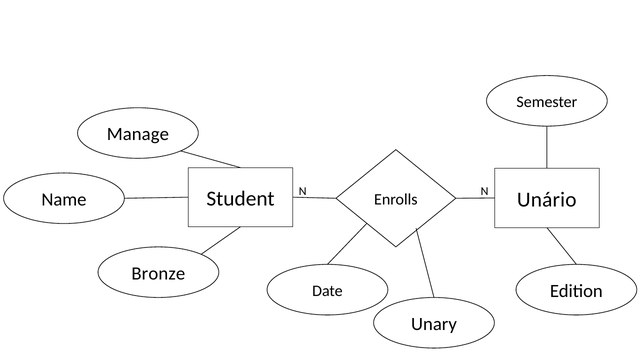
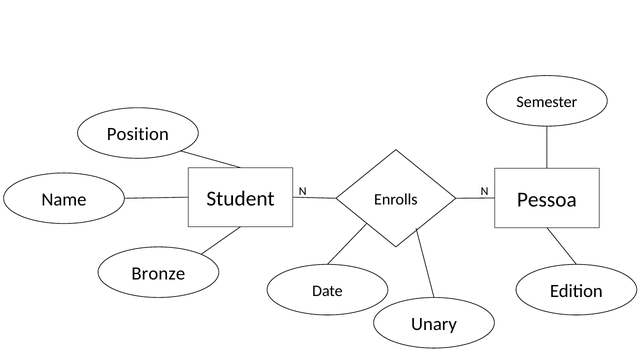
Manage: Manage -> Position
Unário: Unário -> Pessoa
